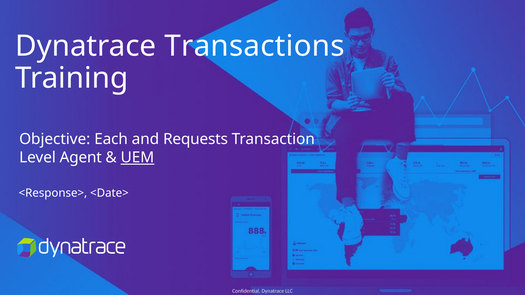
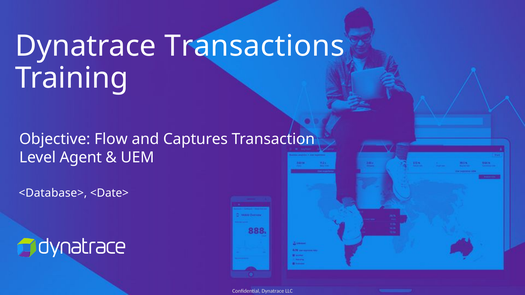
Each: Each -> Flow
Requests: Requests -> Captures
UEM underline: present -> none
<Response>: <Response> -> <Database>
